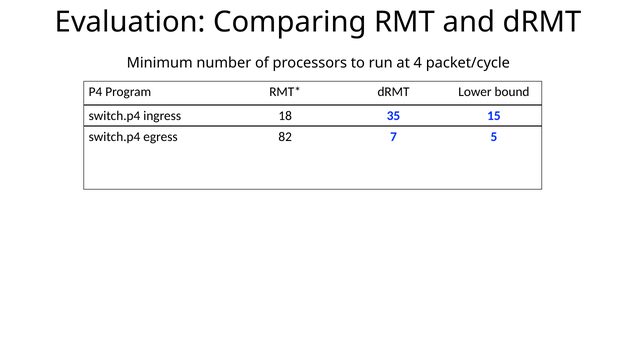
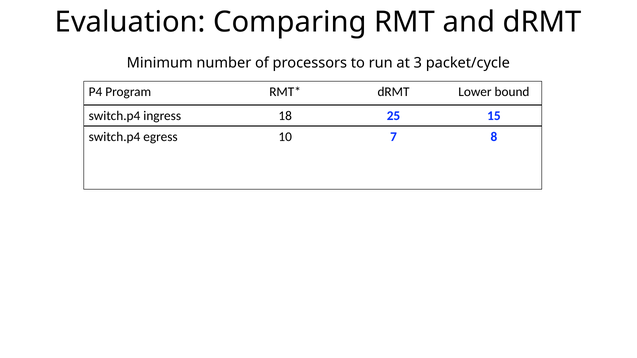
4: 4 -> 3
35: 35 -> 25
82: 82 -> 10
5: 5 -> 8
